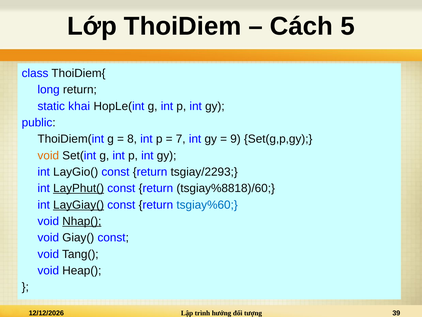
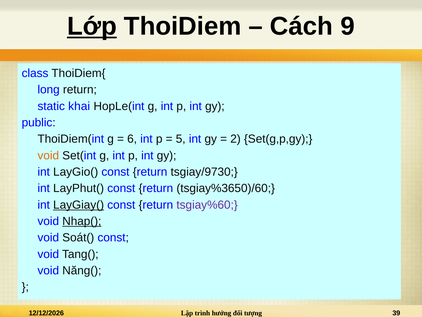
Lớp underline: none -> present
5: 5 -> 9
8: 8 -> 6
7: 7 -> 5
9: 9 -> 2
tsgiay/2293: tsgiay/2293 -> tsgiay/9730
LayPhut( underline: present -> none
tsgiay%8818)/60: tsgiay%8818)/60 -> tsgiay%3650)/60
tsgiay%60 colour: blue -> purple
Giay(: Giay( -> Soát(
Heap(: Heap( -> Năng(
